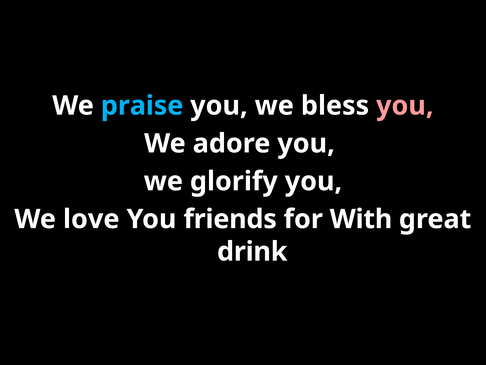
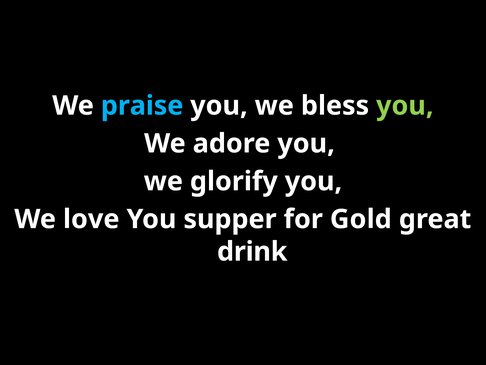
you at (405, 106) colour: pink -> light green
friends: friends -> supper
With: With -> Gold
